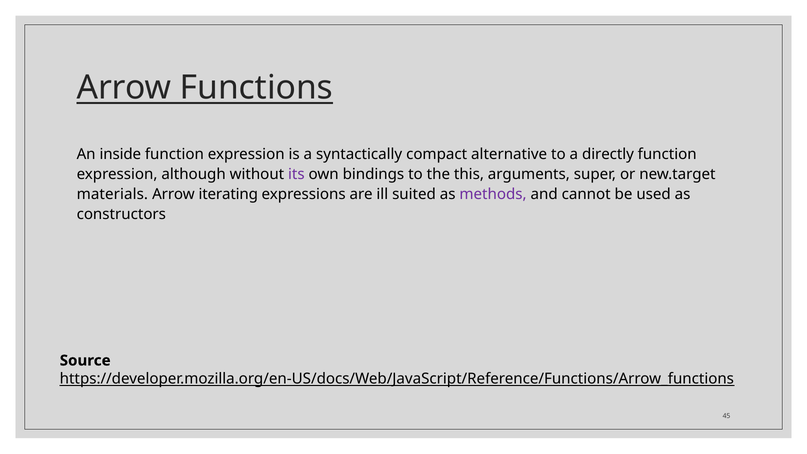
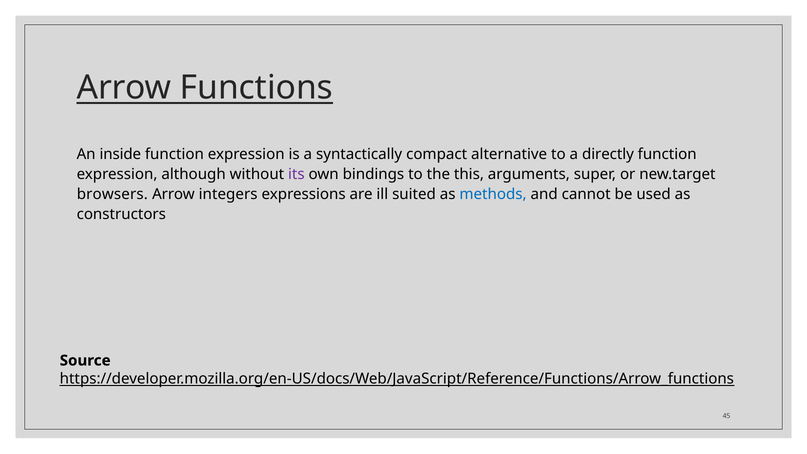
materials: materials -> browsers
iterating: iterating -> integers
methods colour: purple -> blue
